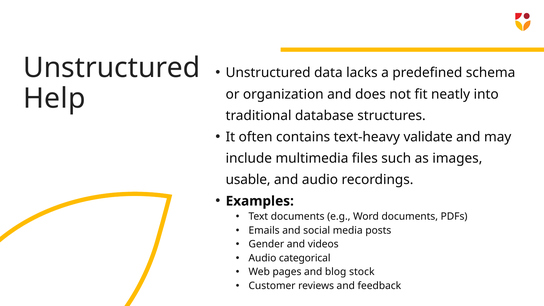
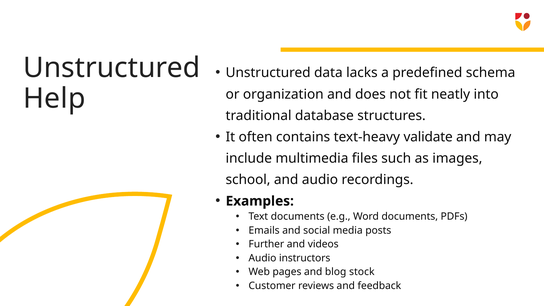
usable: usable -> school
Gender: Gender -> Further
categorical: categorical -> instructors
